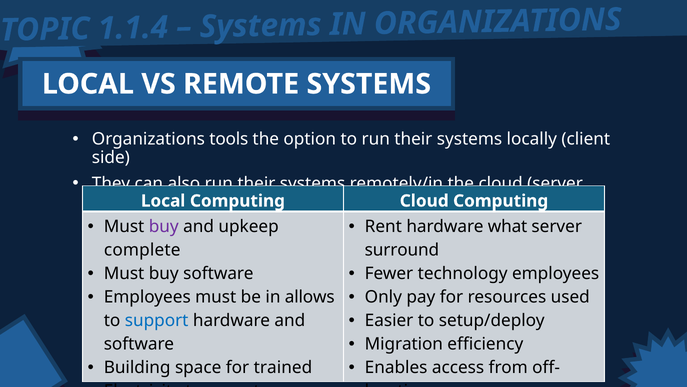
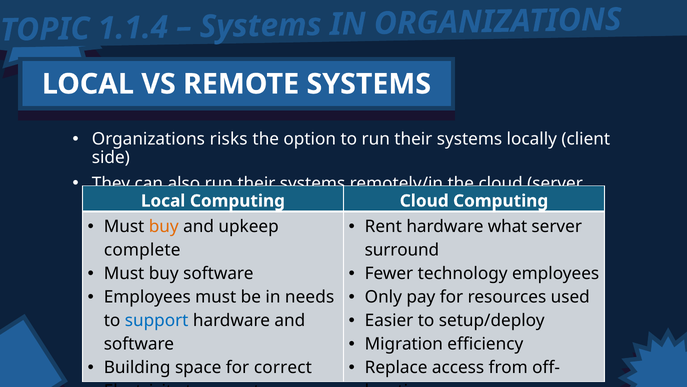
tools: tools -> risks
buy at (164, 226) colour: purple -> orange
allows: allows -> needs
trained: trained -> correct
Enables: Enables -> Replace
